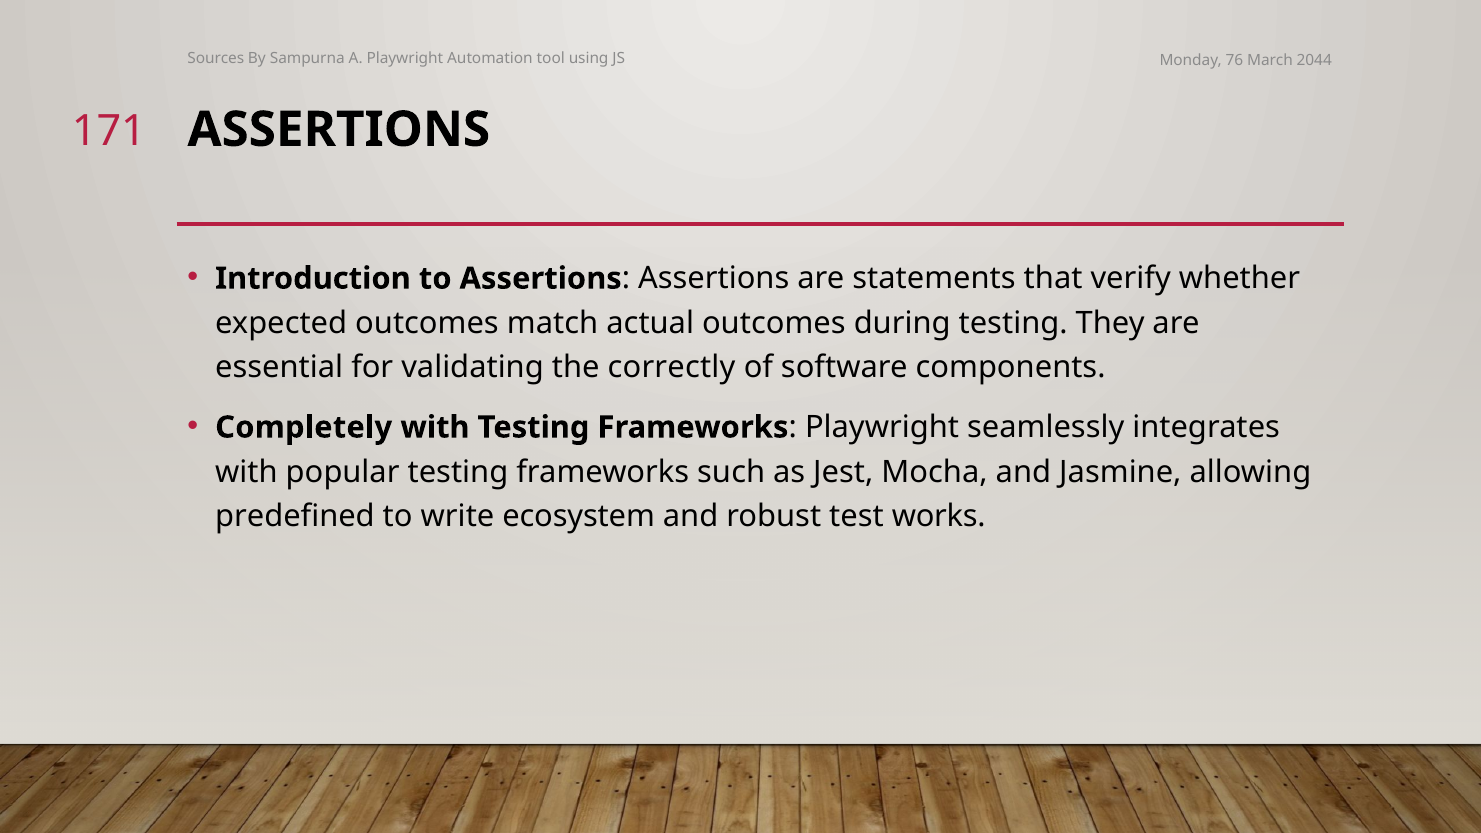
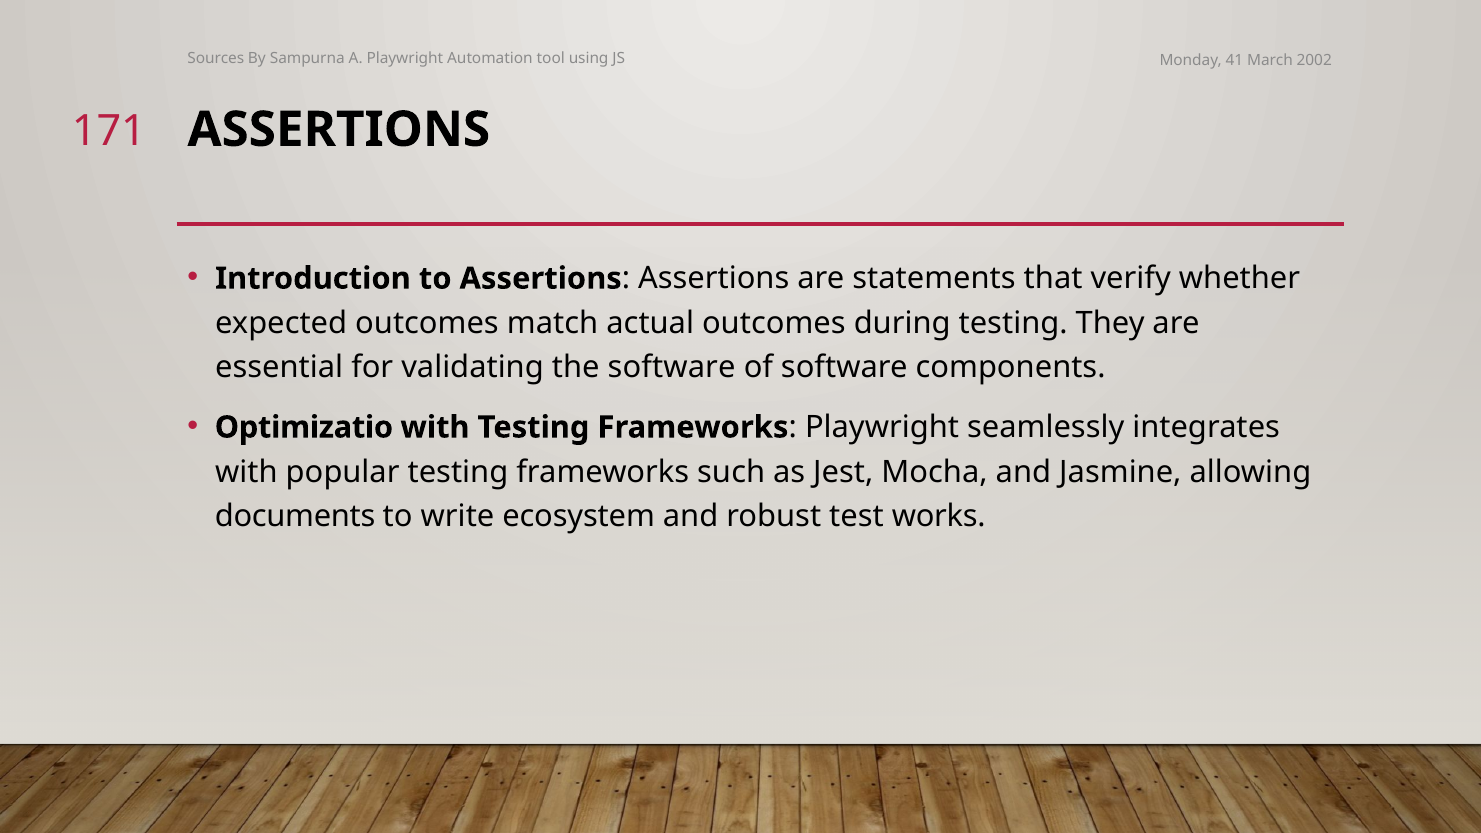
76: 76 -> 41
2044: 2044 -> 2002
the correctly: correctly -> software
Completely: Completely -> Optimizatio
predefined: predefined -> documents
